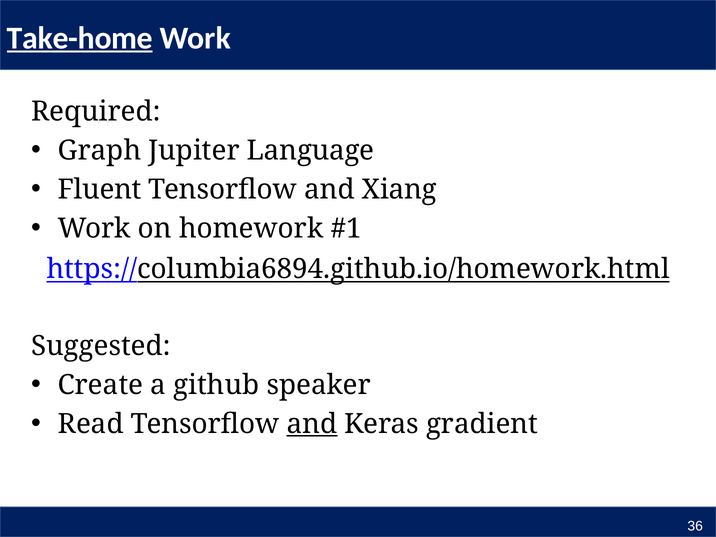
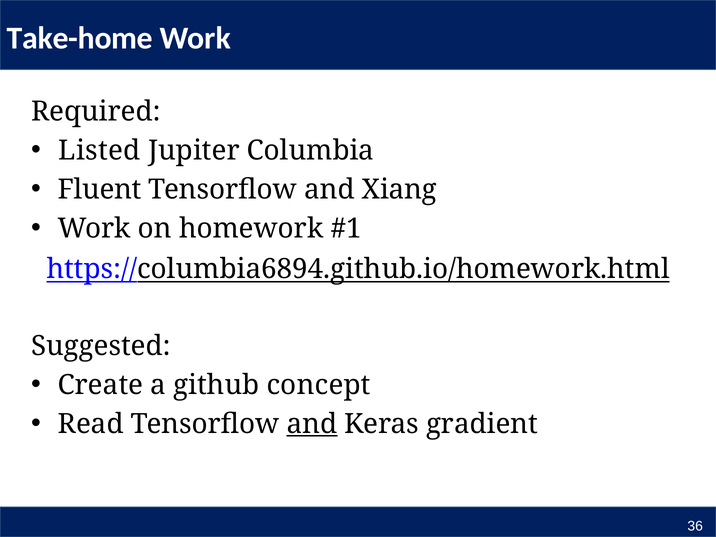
Take-home underline: present -> none
Graph: Graph -> Listed
Language: Language -> Columbia
speaker: speaker -> concept
